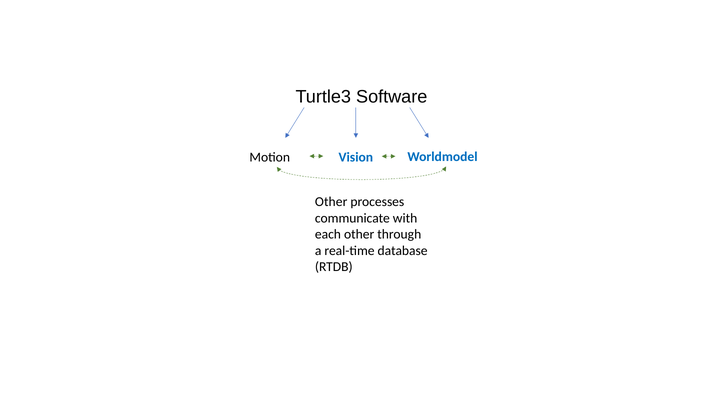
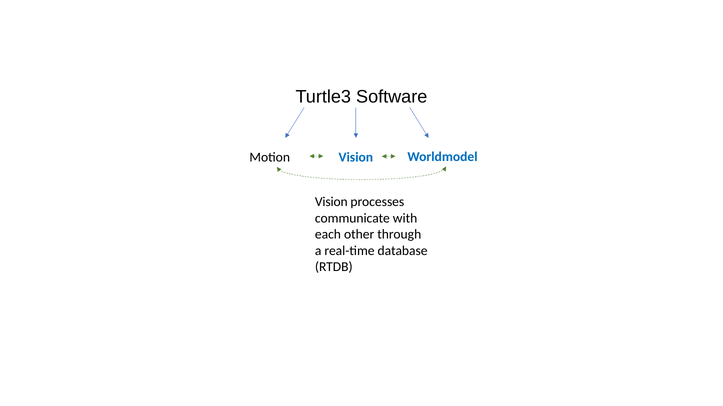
Other at (331, 202): Other -> Vision
